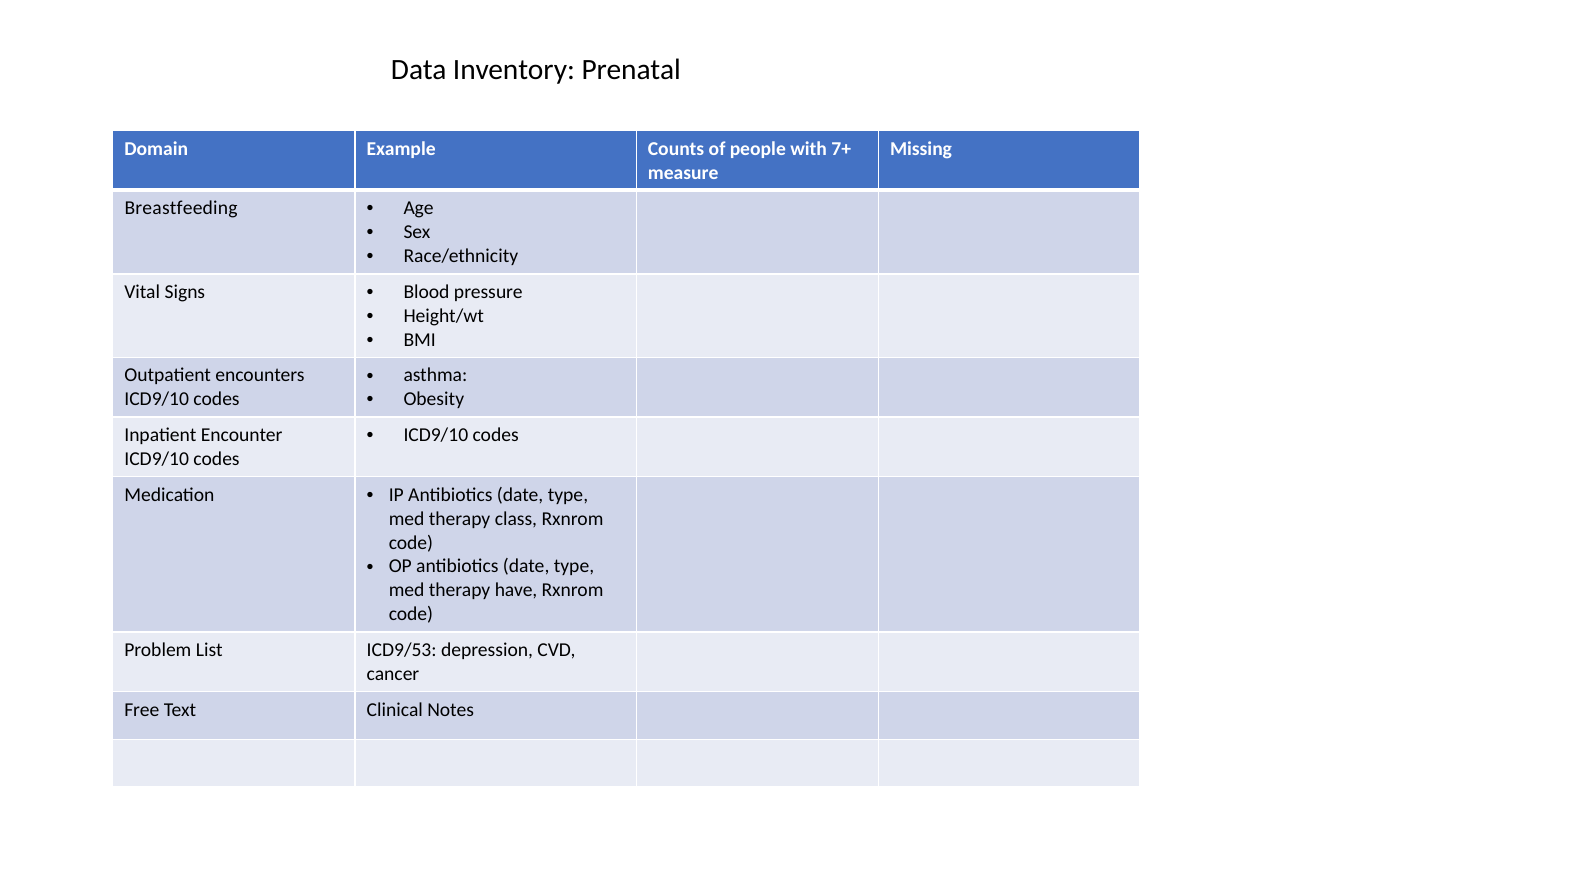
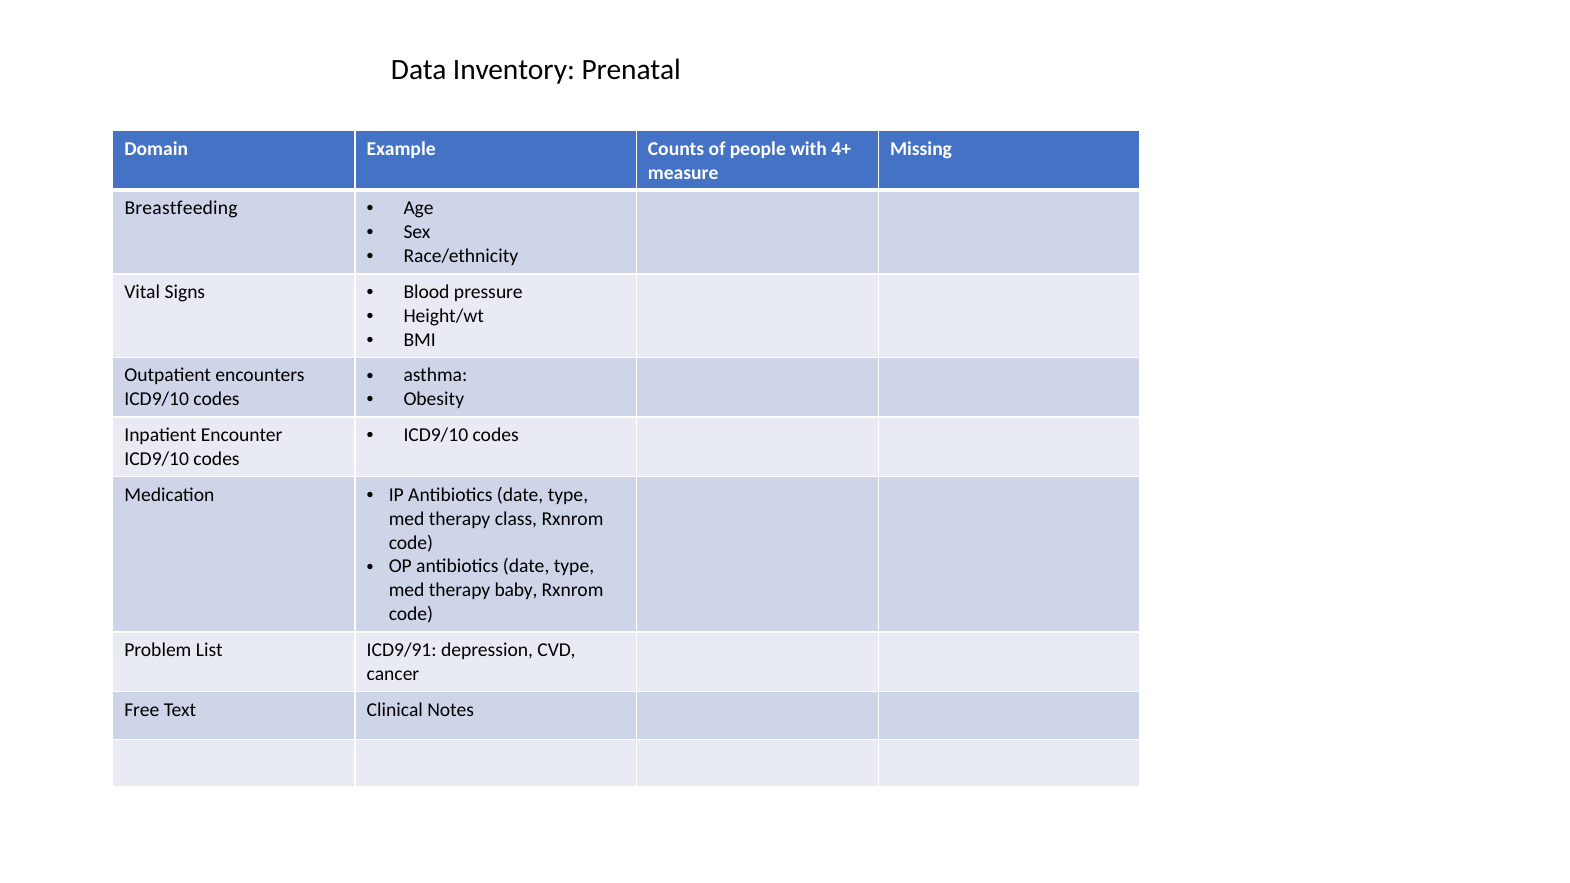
7+: 7+ -> 4+
have: have -> baby
ICD9/53: ICD9/53 -> ICD9/91
